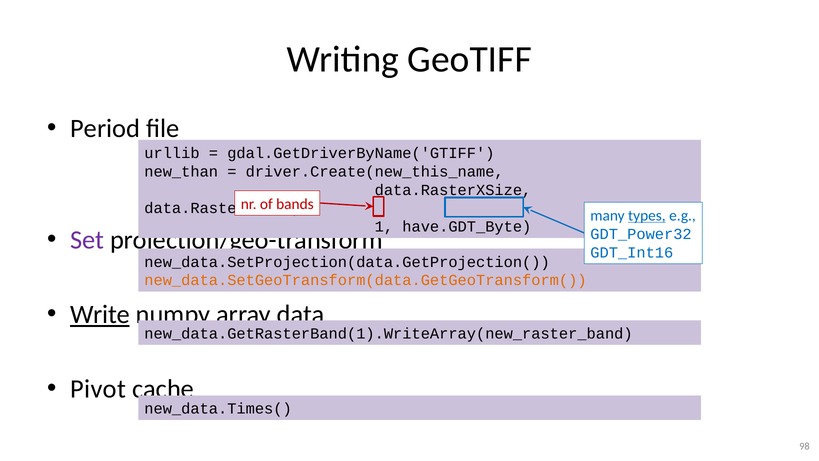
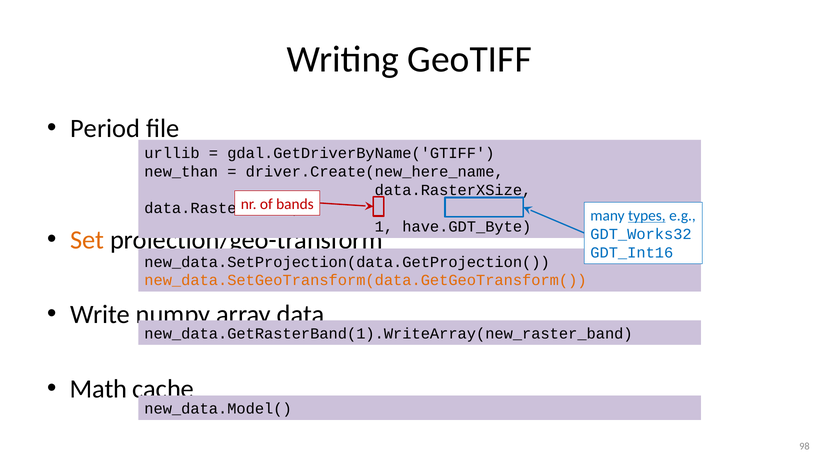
driver.Create(new_this_name: driver.Create(new_this_name -> driver.Create(new_here_name
Set colour: purple -> orange
GDT_Power32: GDT_Power32 -> GDT_Works32
Write underline: present -> none
Pivot: Pivot -> Math
new_data.Times(: new_data.Times( -> new_data.Model(
